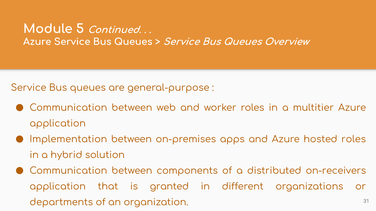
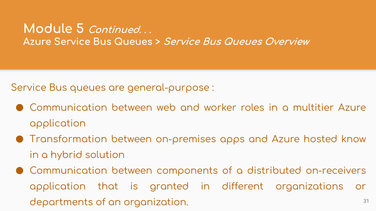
Implementation: Implementation -> Transformation
hosted roles: roles -> know
